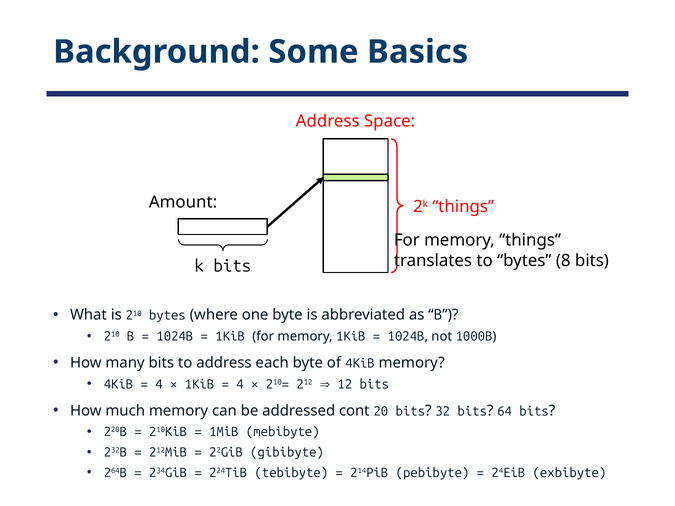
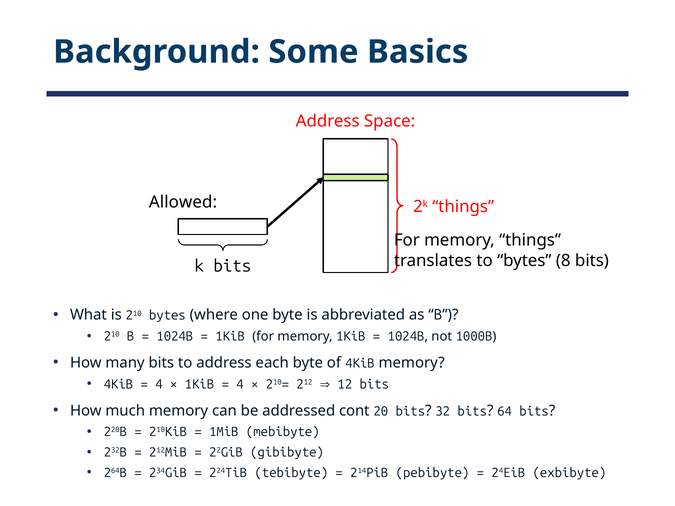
Amount: Amount -> Allowed
